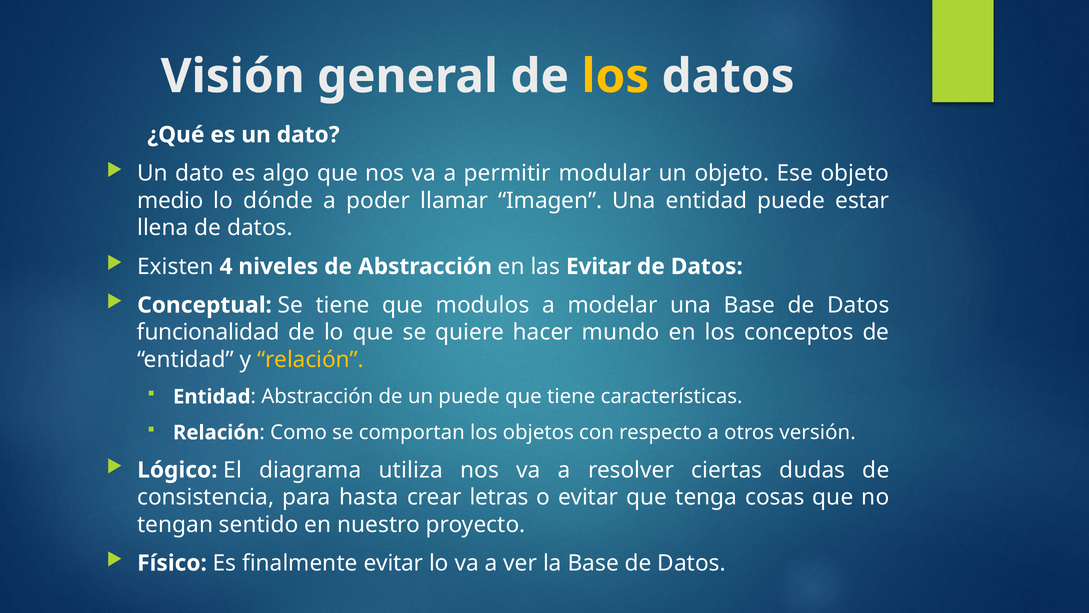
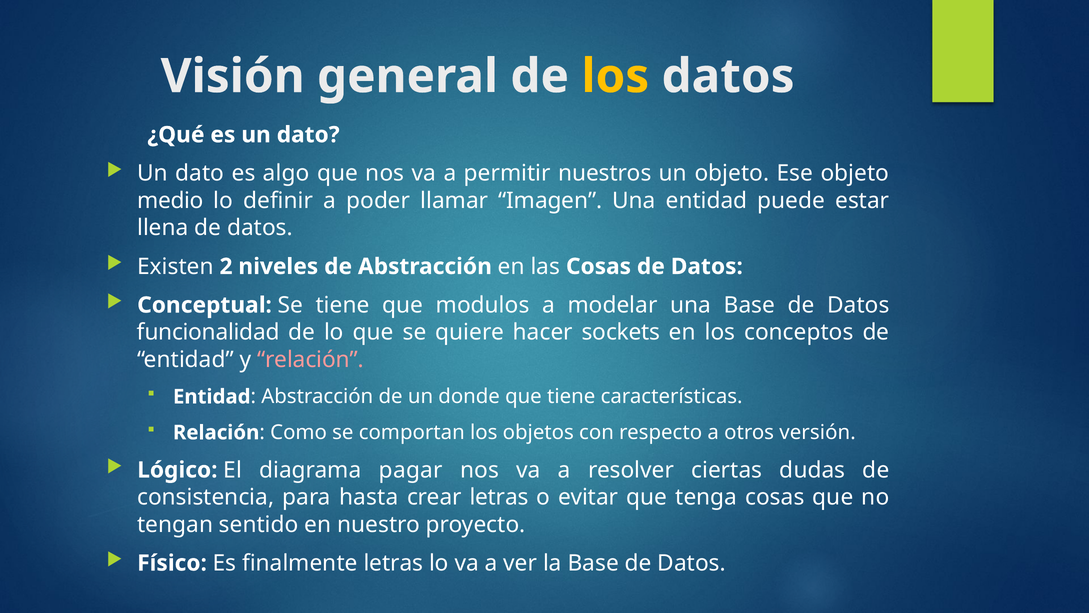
modular: modular -> nuestros
dónde: dónde -> definir
4: 4 -> 2
las Evitar: Evitar -> Cosas
mundo: mundo -> sockets
relación at (310, 359) colour: yellow -> pink
un puede: puede -> donde
utiliza: utiliza -> pagar
finalmente evitar: evitar -> letras
